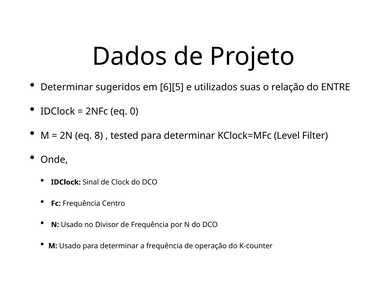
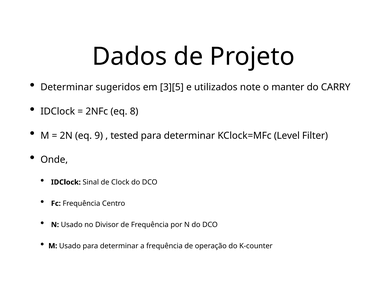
6][5: 6][5 -> 3][5
suas: suas -> note
relação: relação -> manter
ENTRE: ENTRE -> CARRY
0: 0 -> 8
8: 8 -> 9
